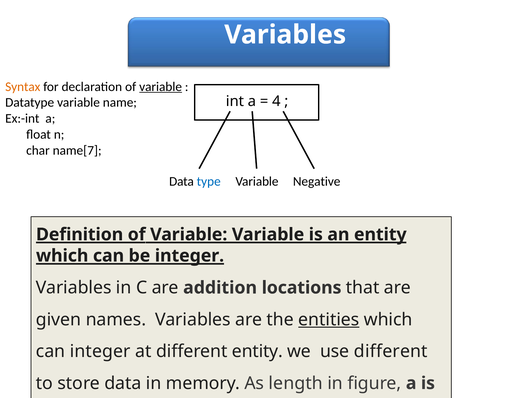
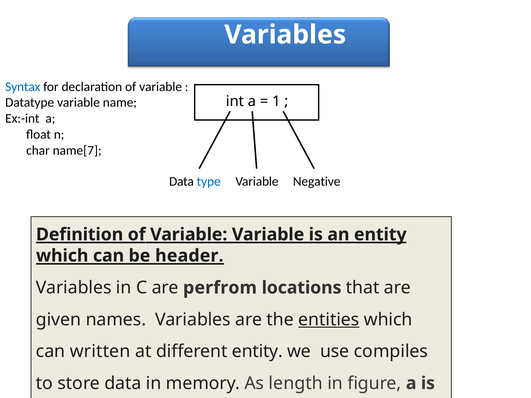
Syntax colour: orange -> blue
variable at (161, 87) underline: present -> none
4: 4 -> 1
be integer: integer -> header
addition: addition -> perfrom
can integer: integer -> written
use different: different -> compiles
